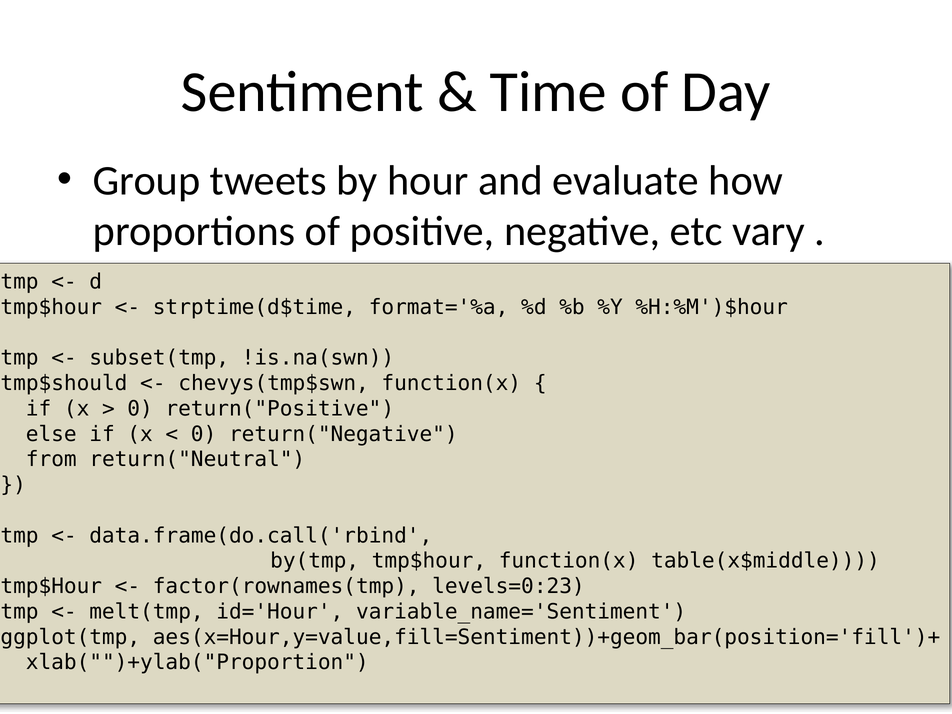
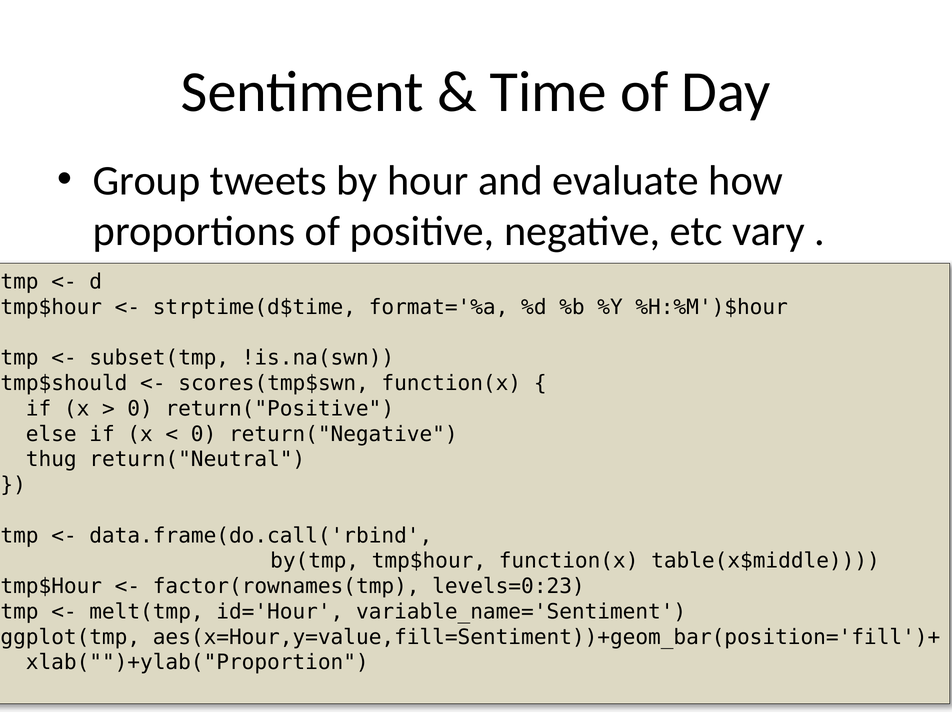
chevys(tmp$swn: chevys(tmp$swn -> scores(tmp$swn
from: from -> thug
